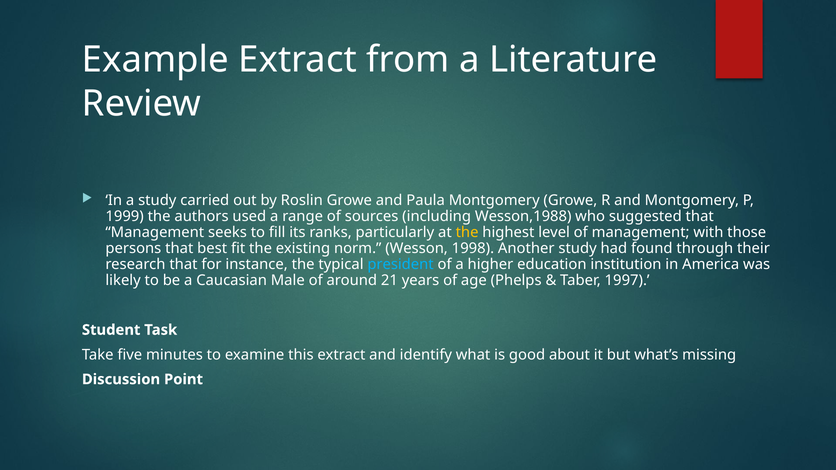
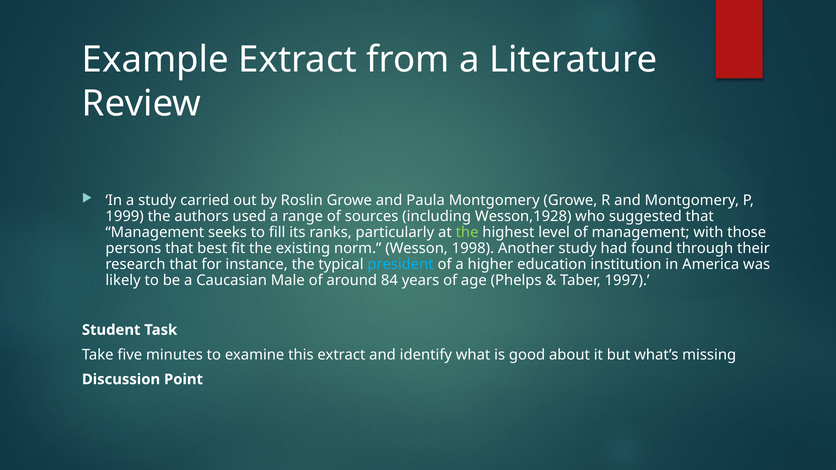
Wesson,1988: Wesson,1988 -> Wesson,1928
the at (467, 233) colour: yellow -> light green
21: 21 -> 84
